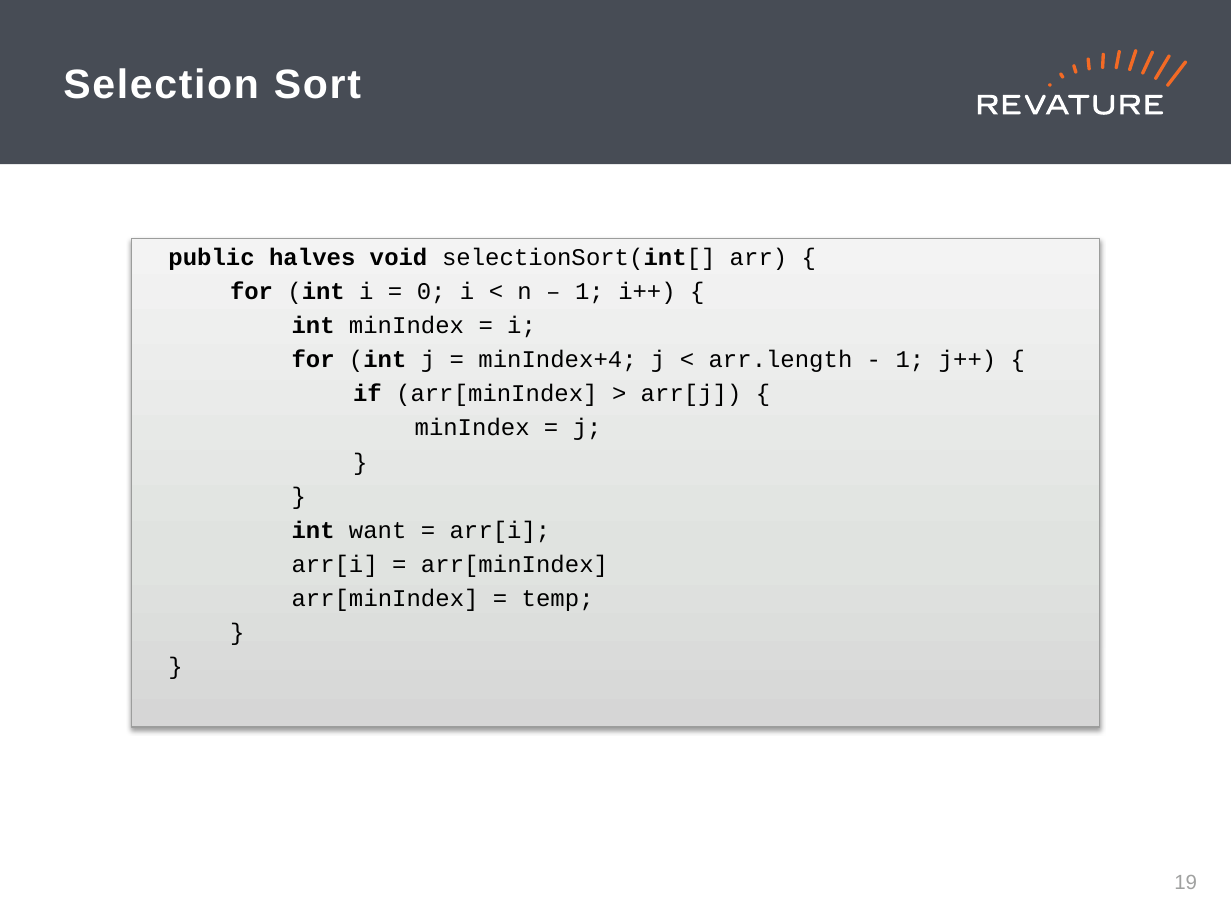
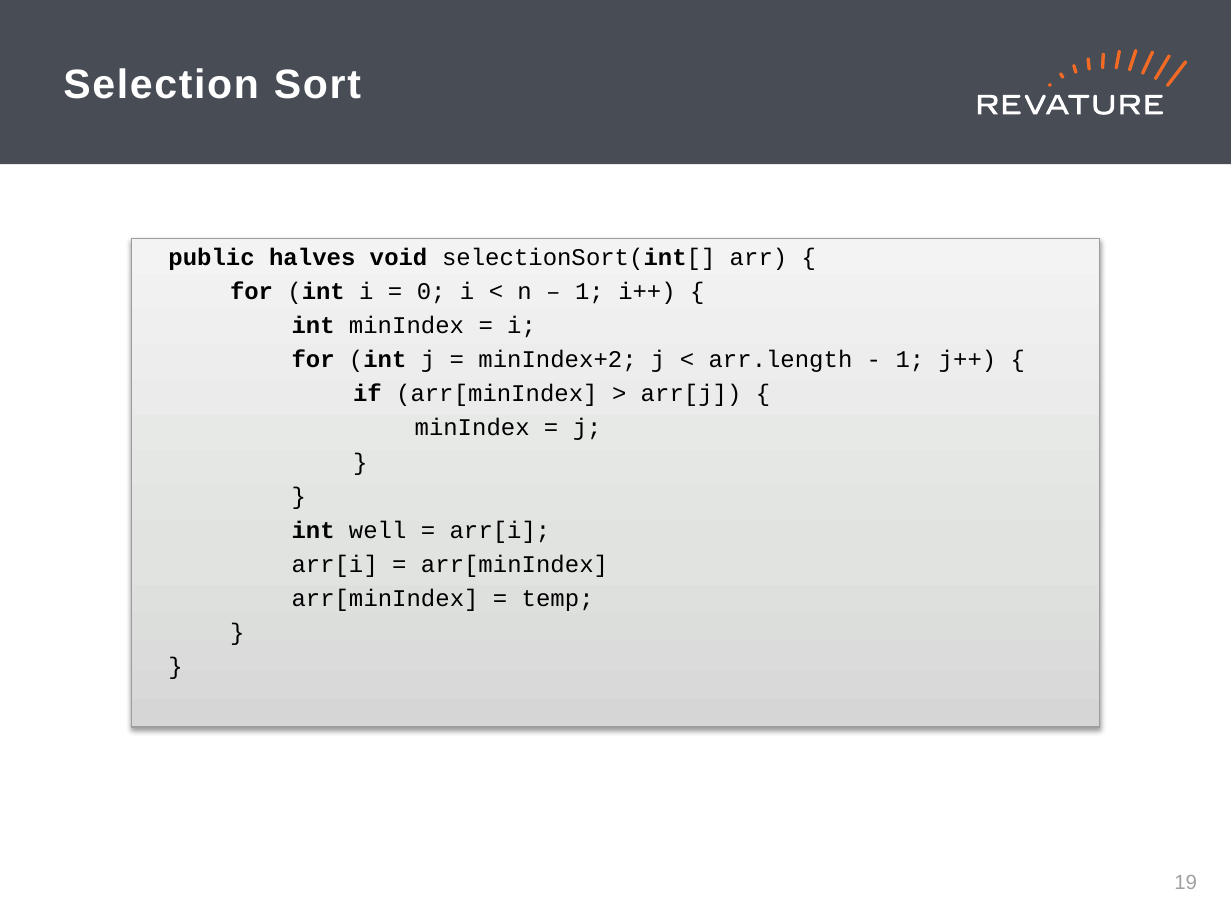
minIndex+4: minIndex+4 -> minIndex+2
want: want -> well
